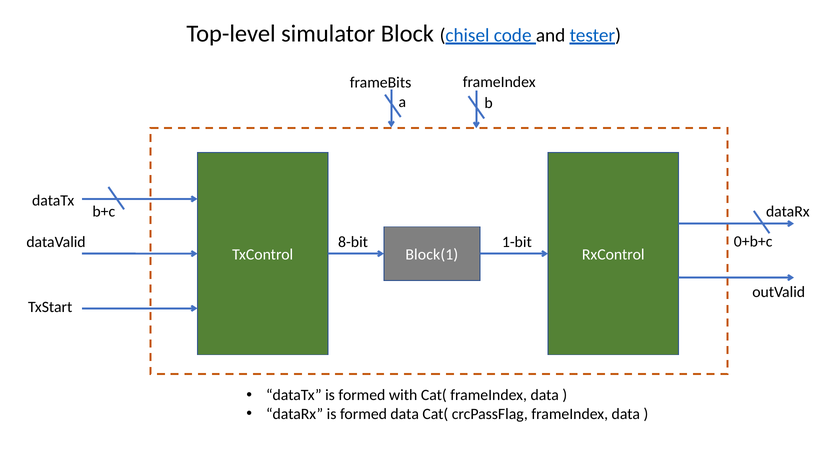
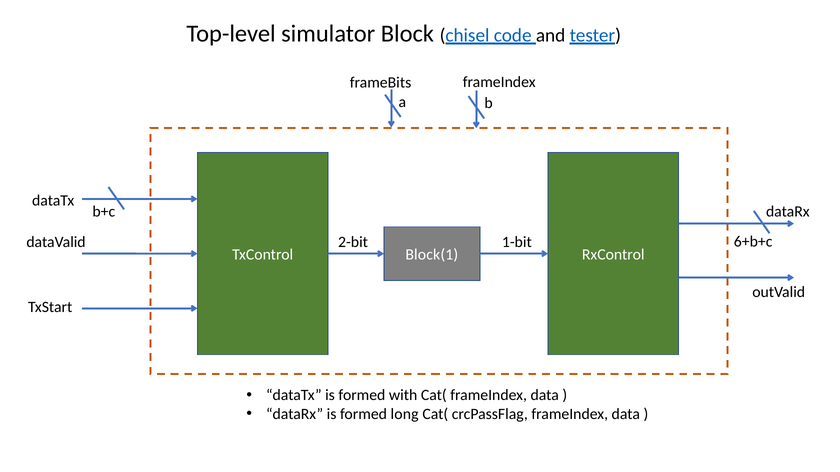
0+b+c: 0+b+c -> 6+b+c
8-bit: 8-bit -> 2-bit
formed data: data -> long
